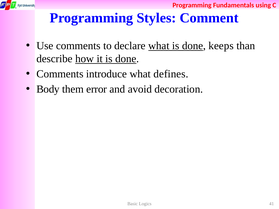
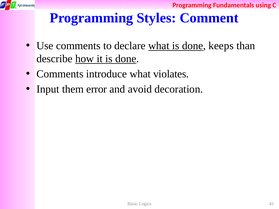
defines: defines -> violates
Body: Body -> Input
